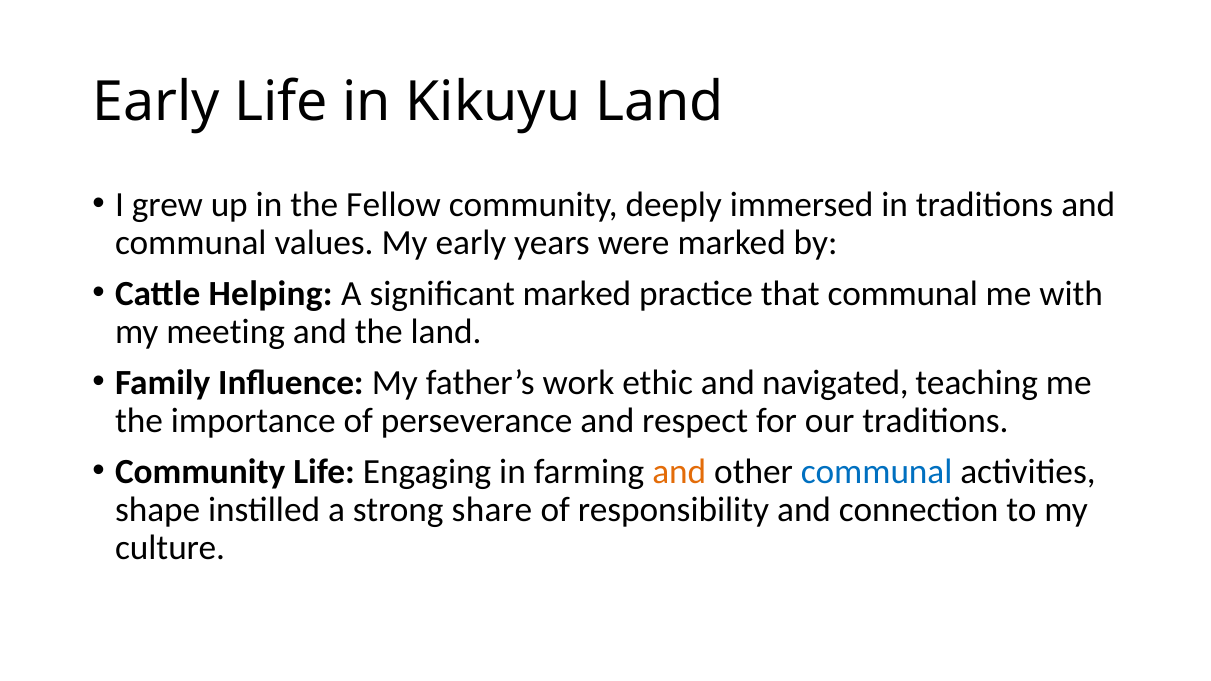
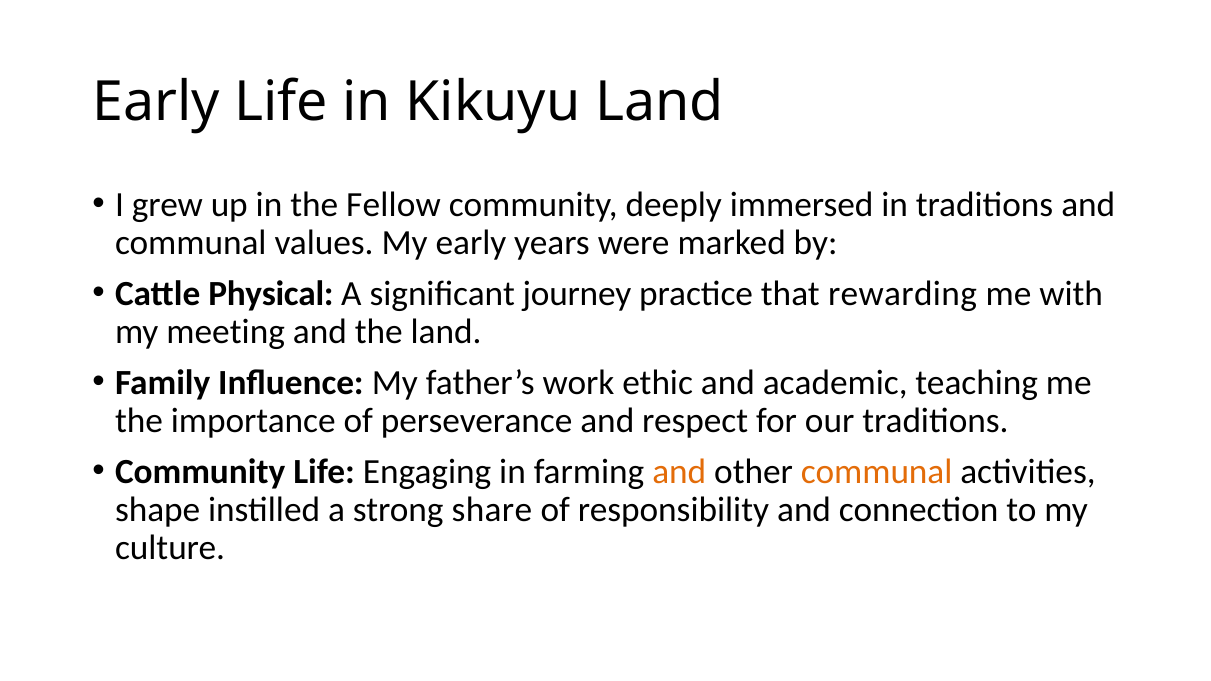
Helping: Helping -> Physical
significant marked: marked -> journey
that communal: communal -> rewarding
navigated: navigated -> academic
communal at (877, 472) colour: blue -> orange
